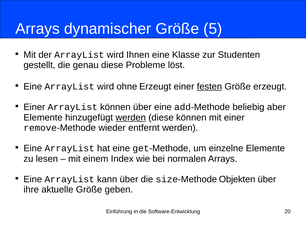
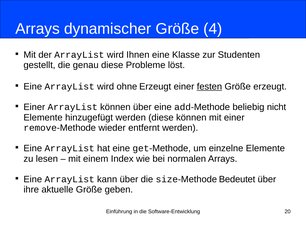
5: 5 -> 4
aber: aber -> nicht
werden at (131, 118) underline: present -> none
Objekten: Objekten -> Bedeutet
